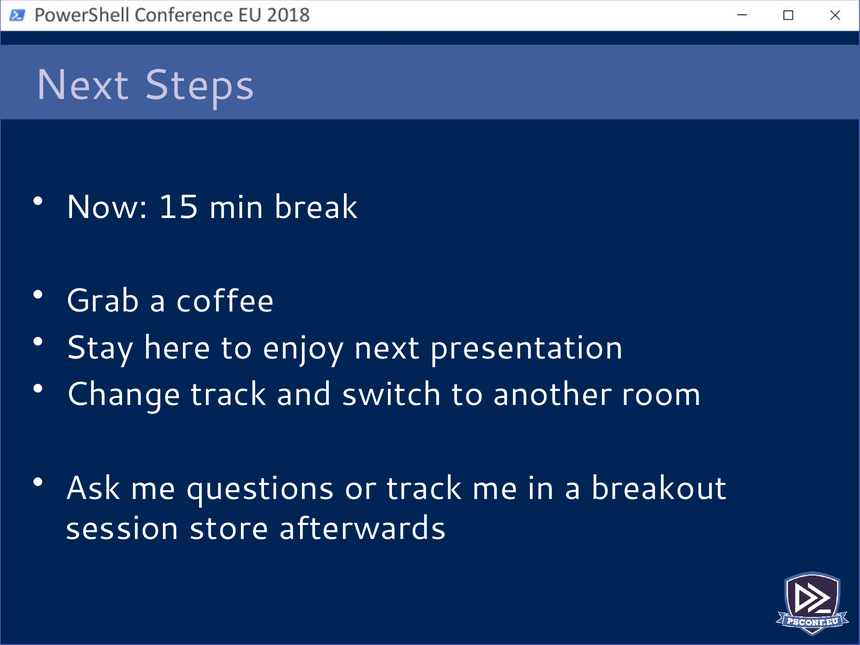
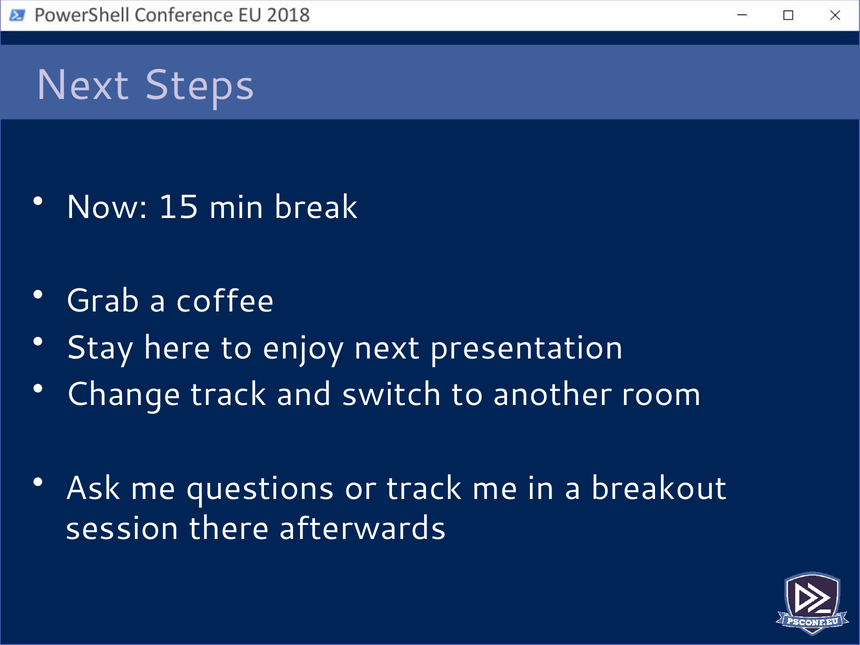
store: store -> there
